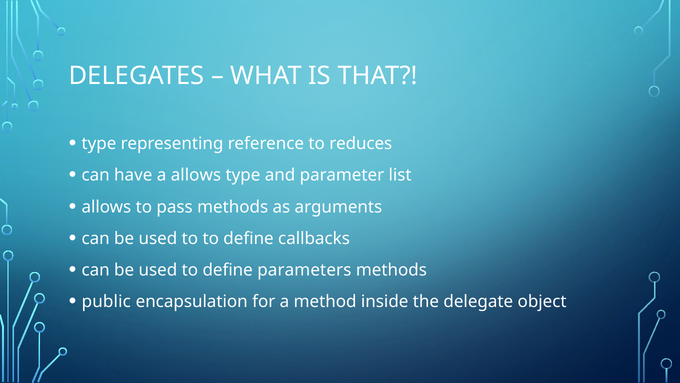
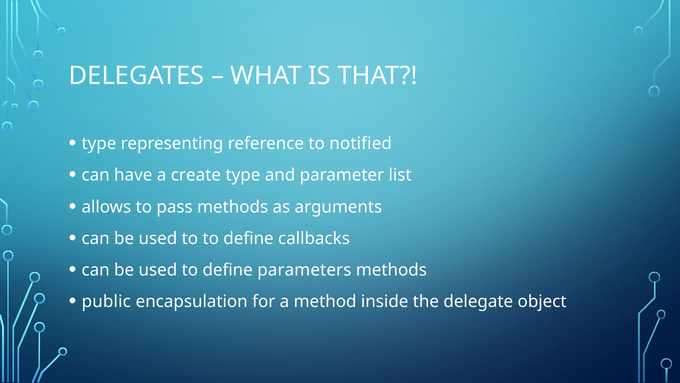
reduces: reduces -> notified
a allows: allows -> create
